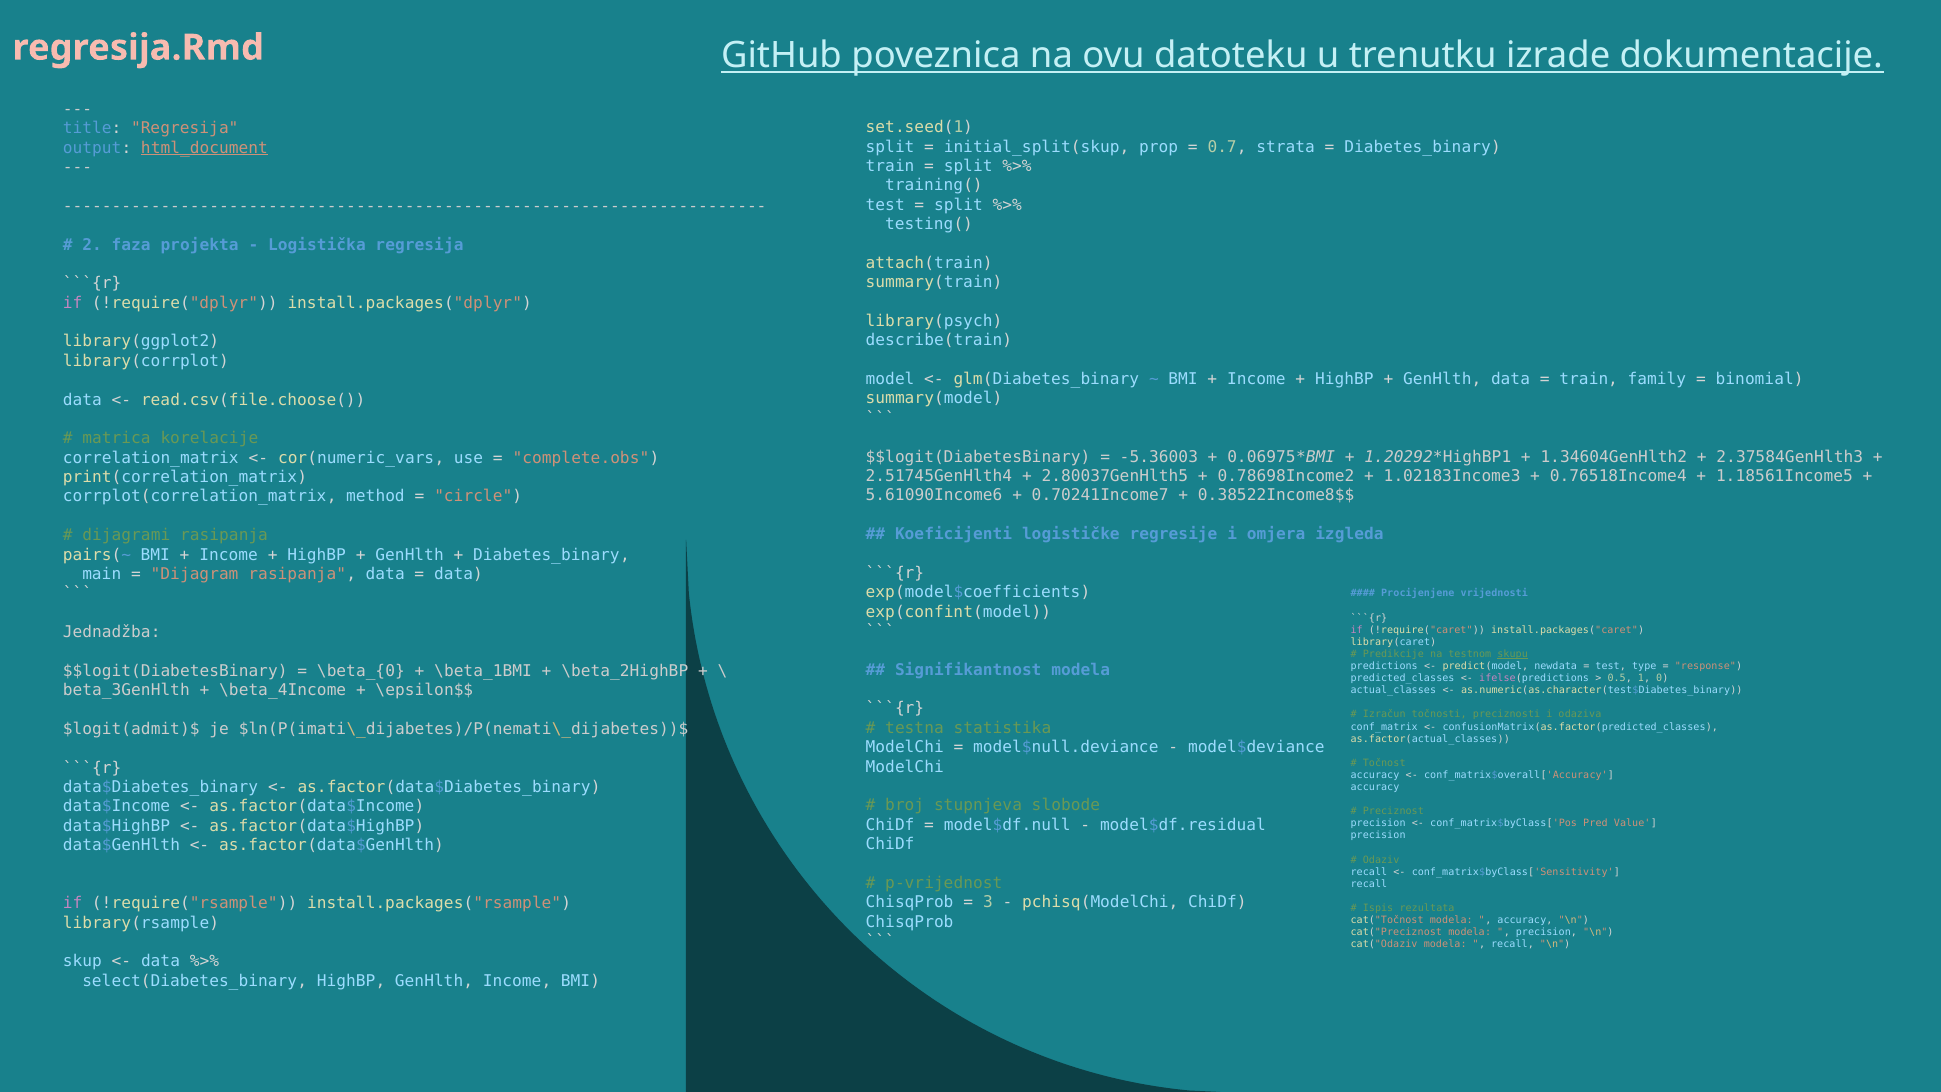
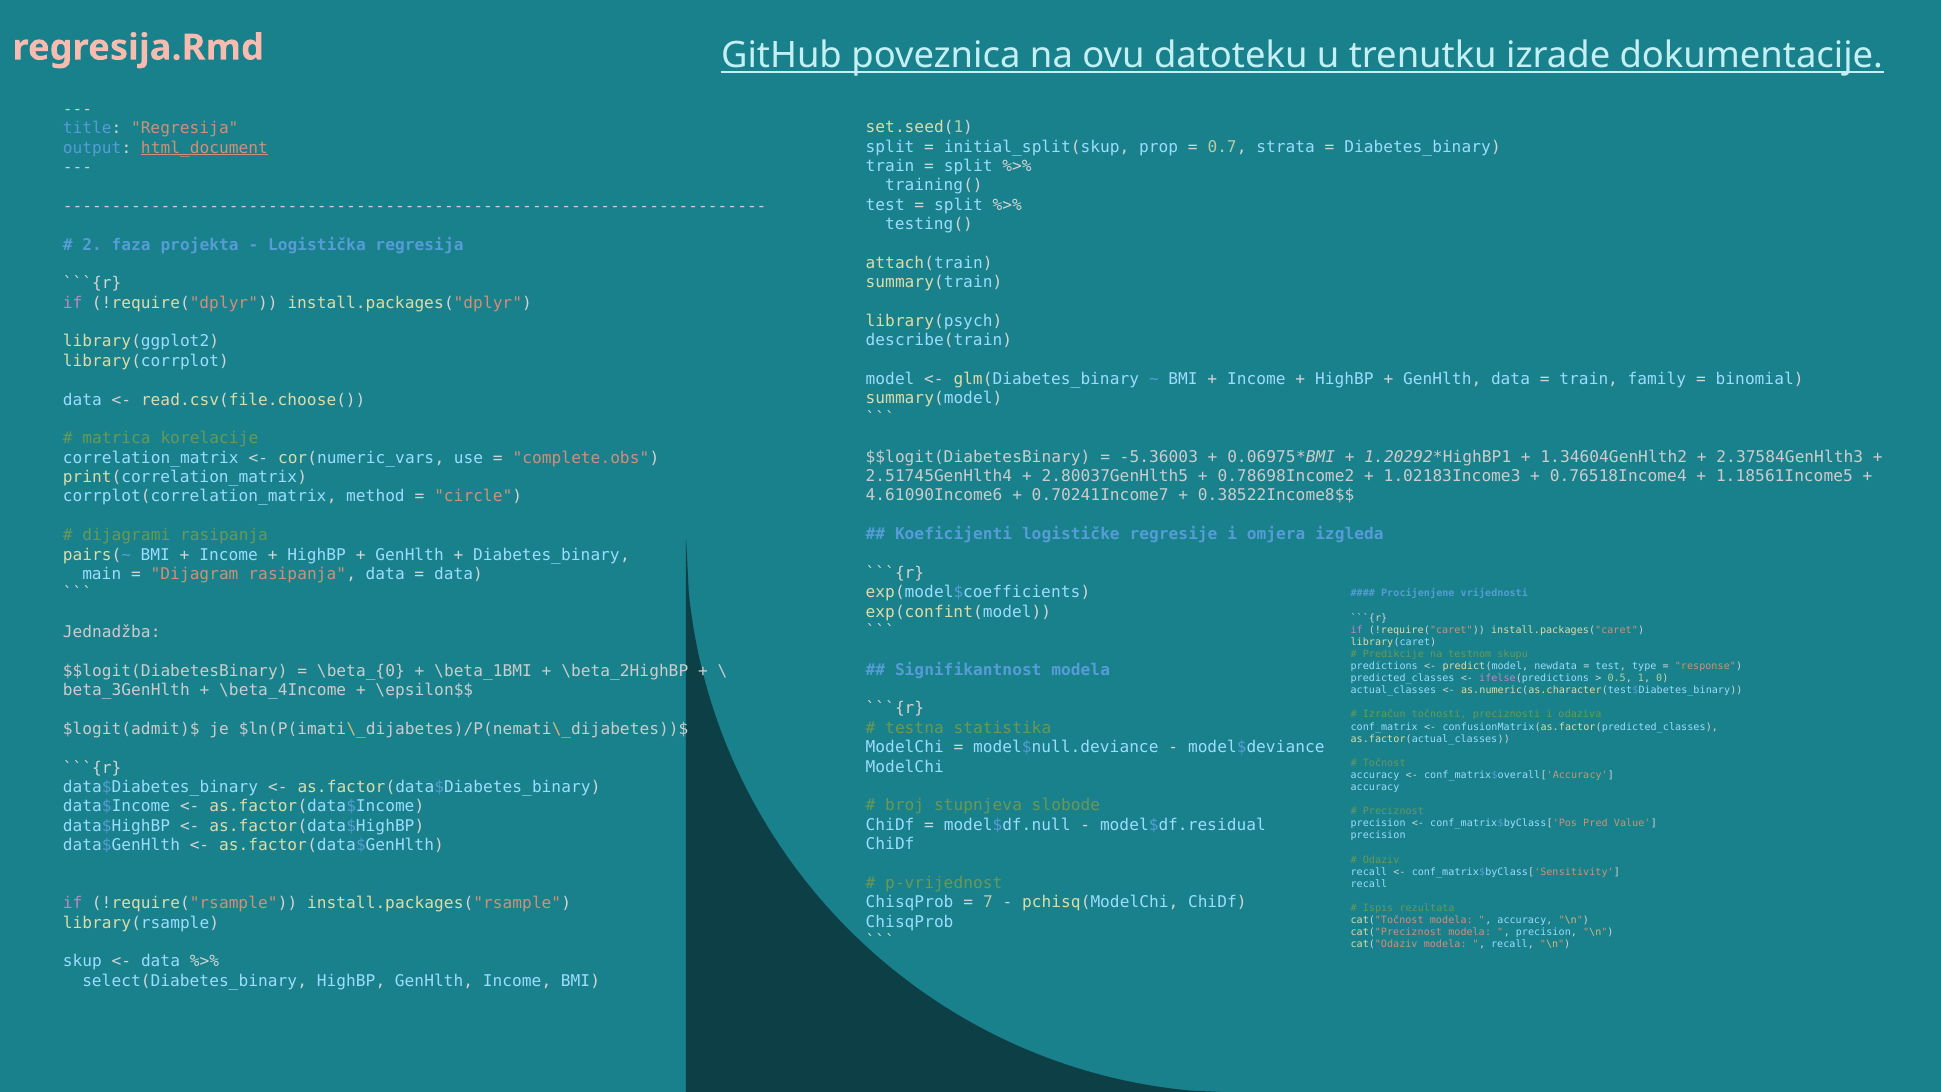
5.61090Income6: 5.61090Income6 -> 4.61090Income6
skupu underline: present -> none
3: 3 -> 7
